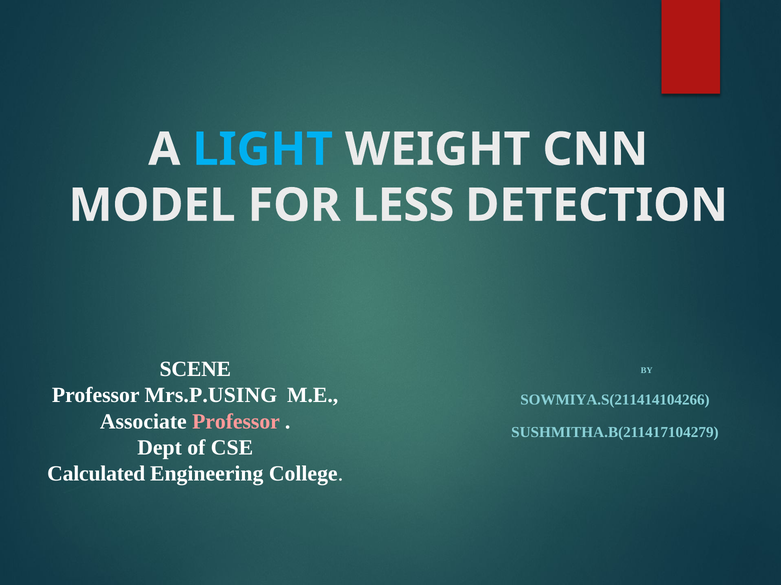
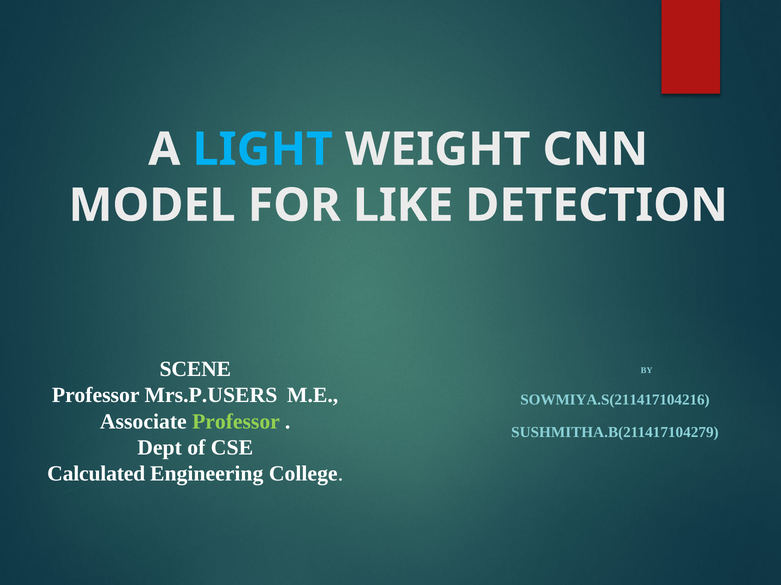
LESS: LESS -> LIKE
Mrs.P.USING: Mrs.P.USING -> Mrs.P.USERS
SOWMIYA.S(211414104266: SOWMIYA.S(211414104266 -> SOWMIYA.S(211417104216
Professor at (236, 422) colour: pink -> light green
